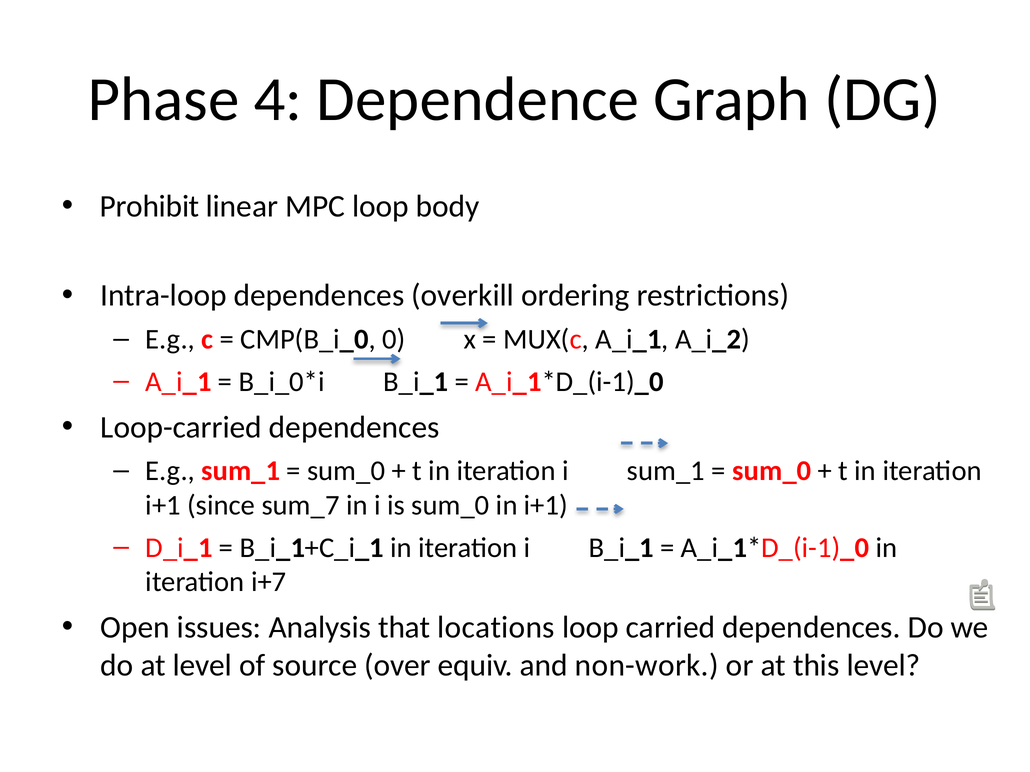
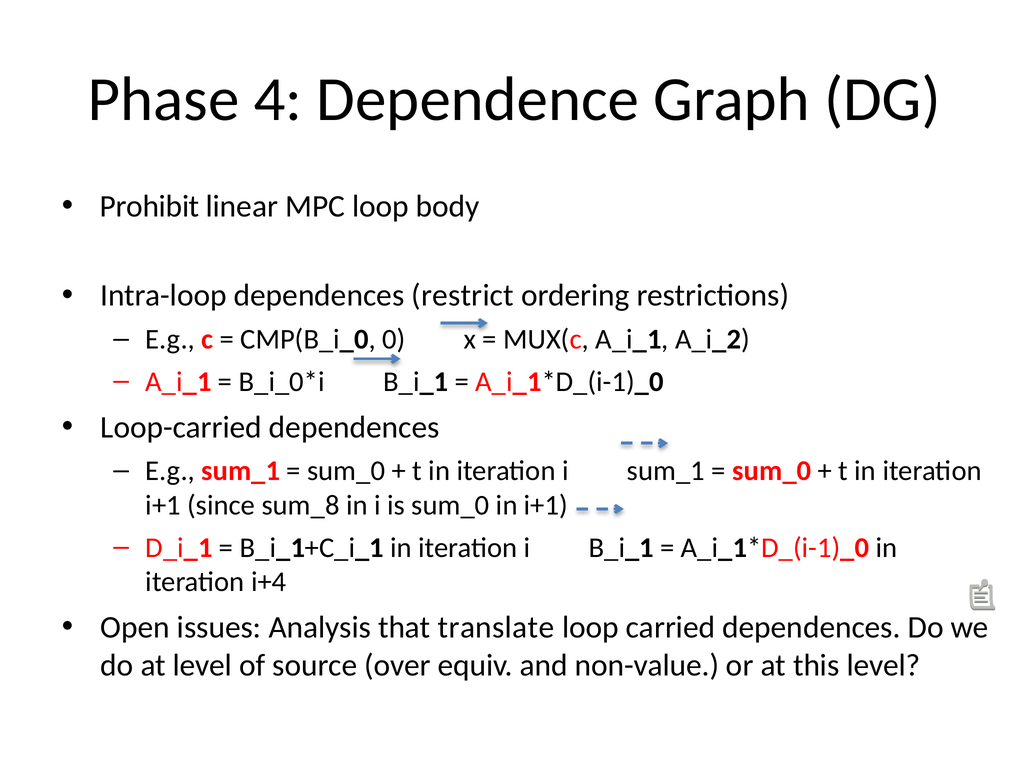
overkill: overkill -> restrict
sum_7: sum_7 -> sum_8
i+7: i+7 -> i+4
locations: locations -> translate
non-work: non-work -> non-value
